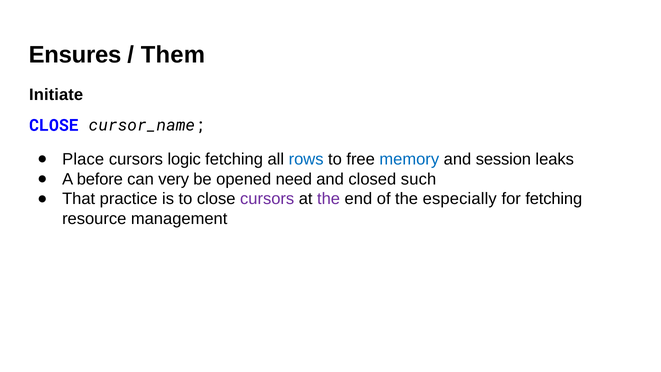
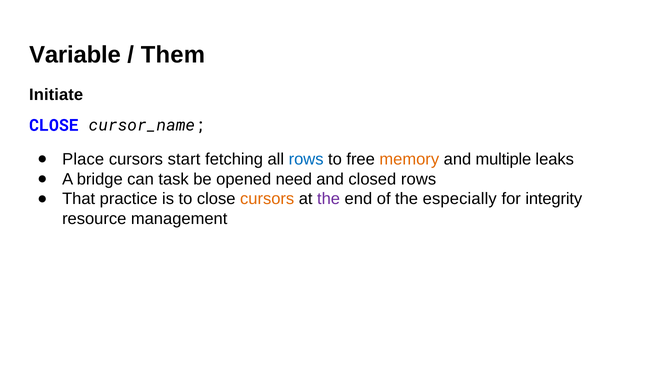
Ensures: Ensures -> Variable
logic: logic -> start
memory colour: blue -> orange
session: session -> multiple
before: before -> bridge
very: very -> task
closed such: such -> rows
cursors at (267, 199) colour: purple -> orange
for fetching: fetching -> integrity
